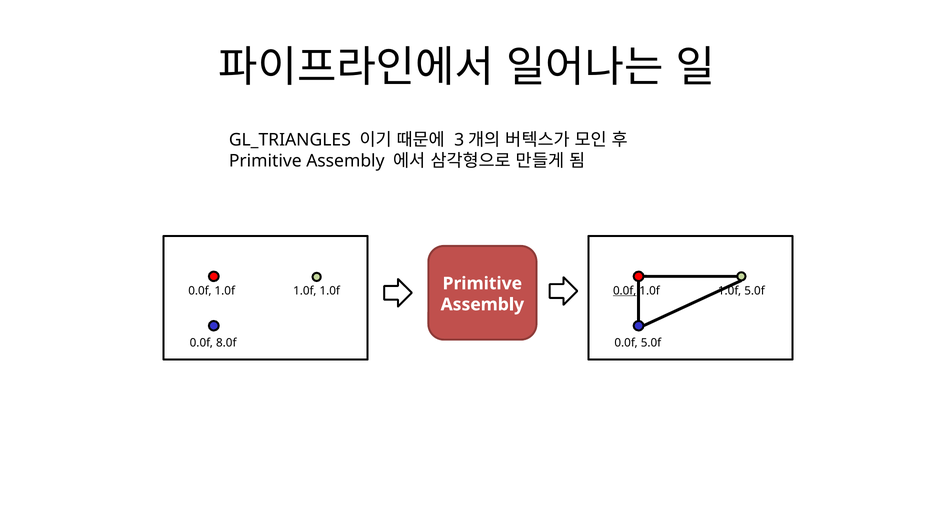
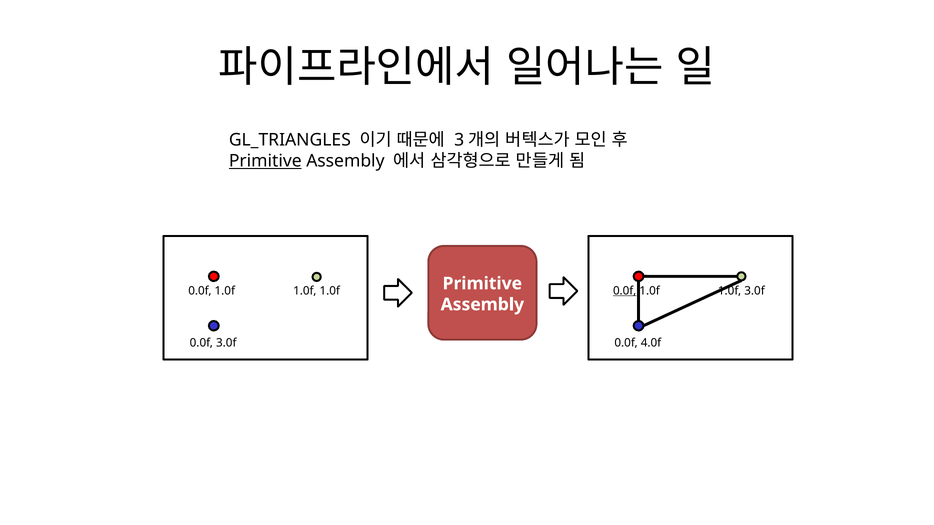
Primitive at (265, 161) underline: none -> present
5.0f at (755, 291): 5.0f -> 3.0f
0.0f 8.0f: 8.0f -> 3.0f
0.0f 5.0f: 5.0f -> 4.0f
